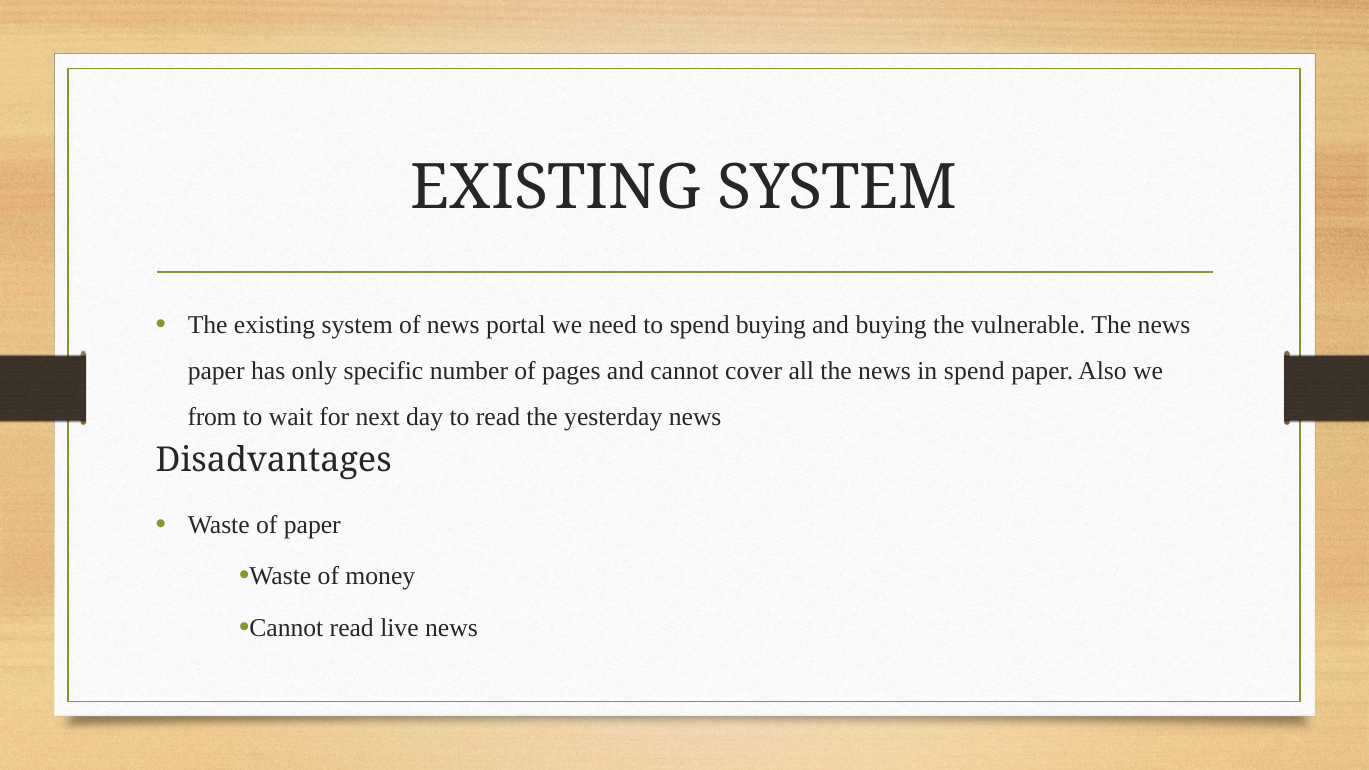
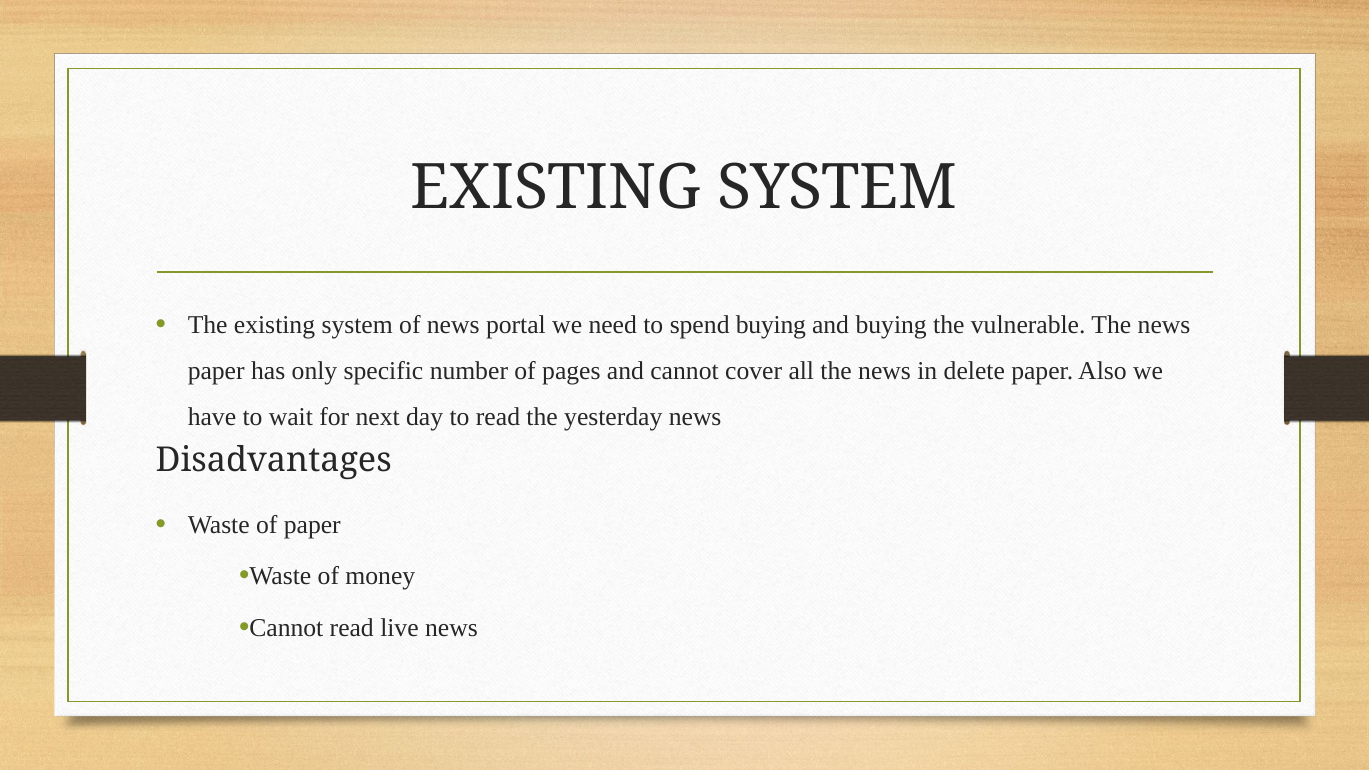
in spend: spend -> delete
from: from -> have
